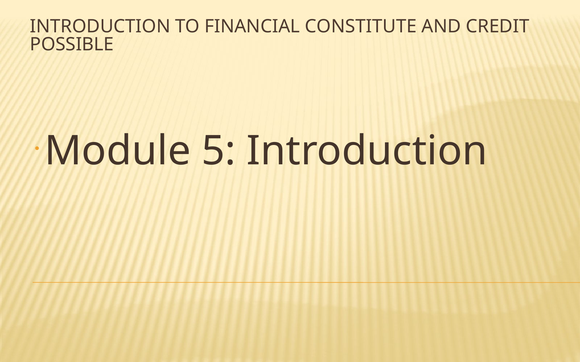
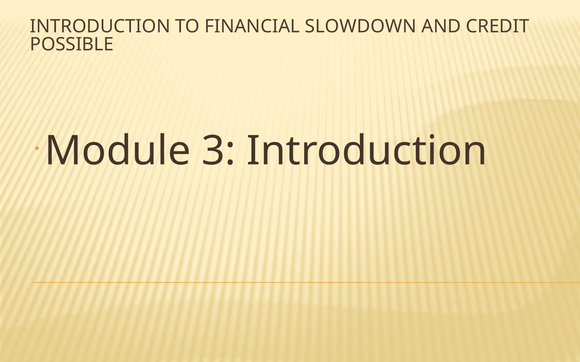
CONSTITUTE: CONSTITUTE -> SLOWDOWN
5: 5 -> 3
